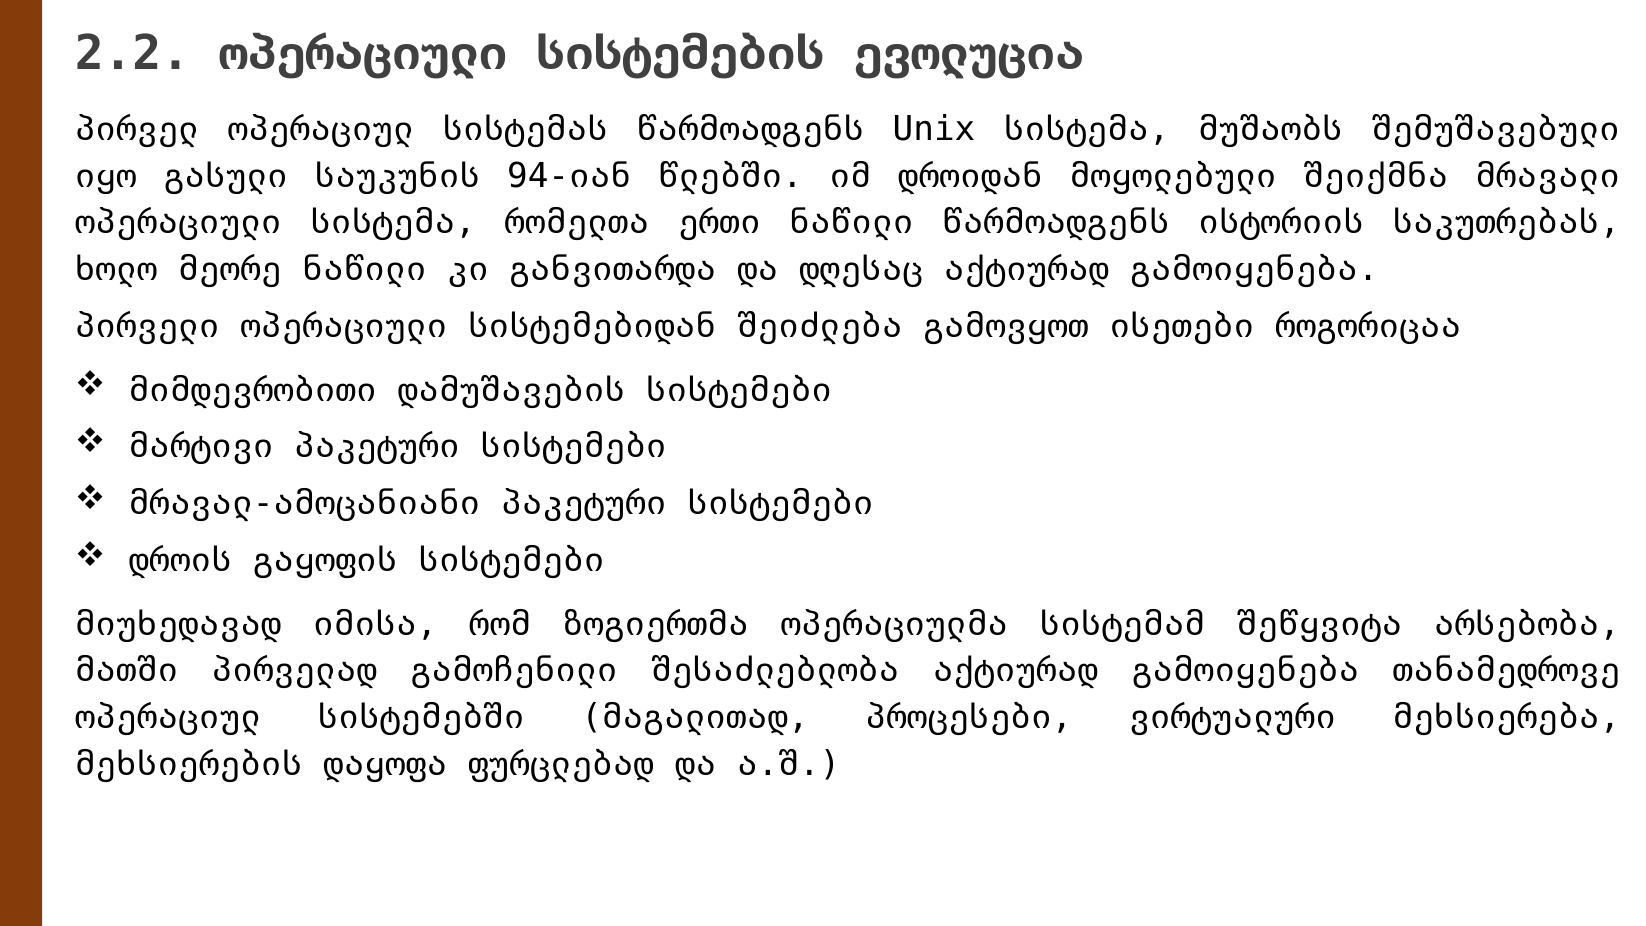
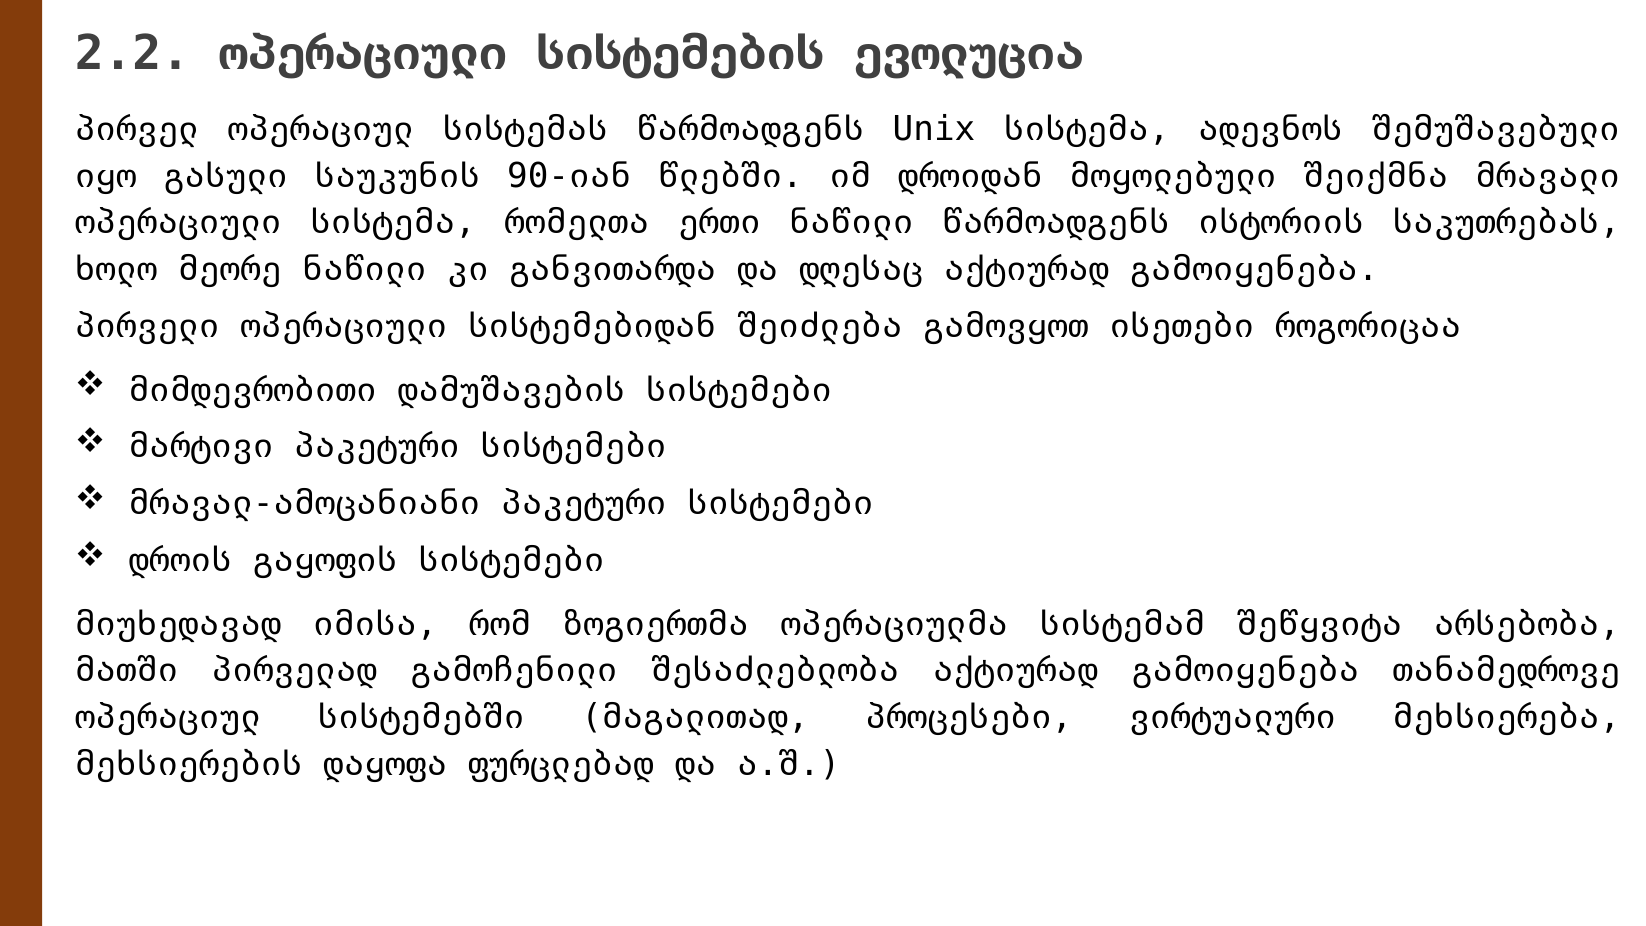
მუშაობს: მუშაობს -> ადევნოს
94-იან: 94-იან -> 90-იან
